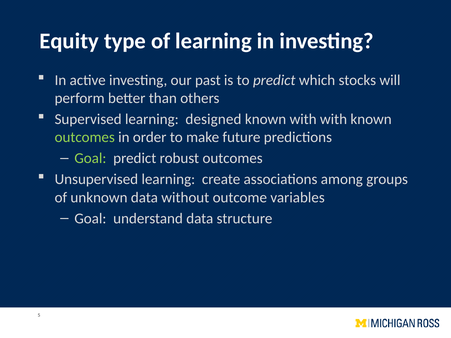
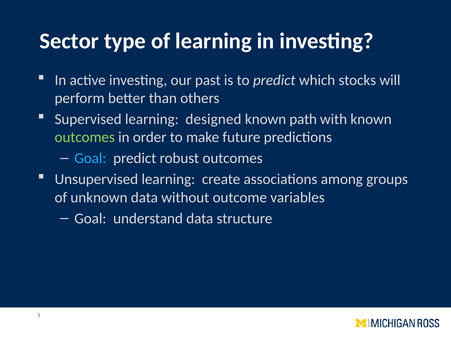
Equity: Equity -> Sector
known with: with -> path
Goal at (90, 158) colour: light green -> light blue
